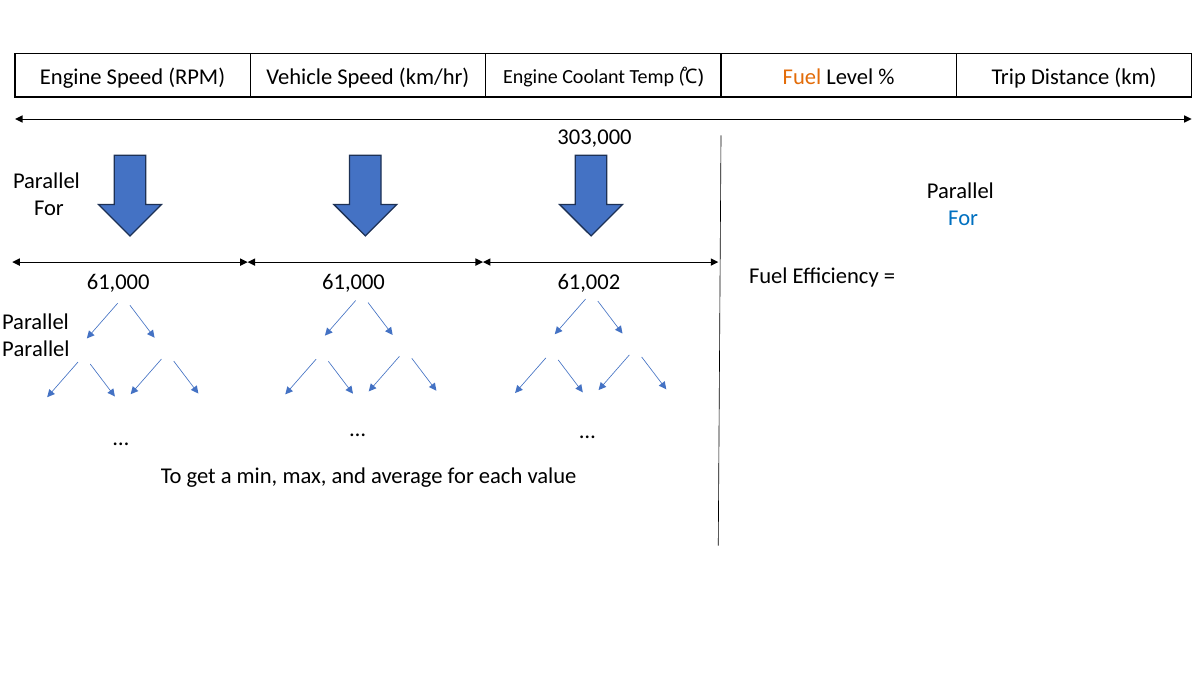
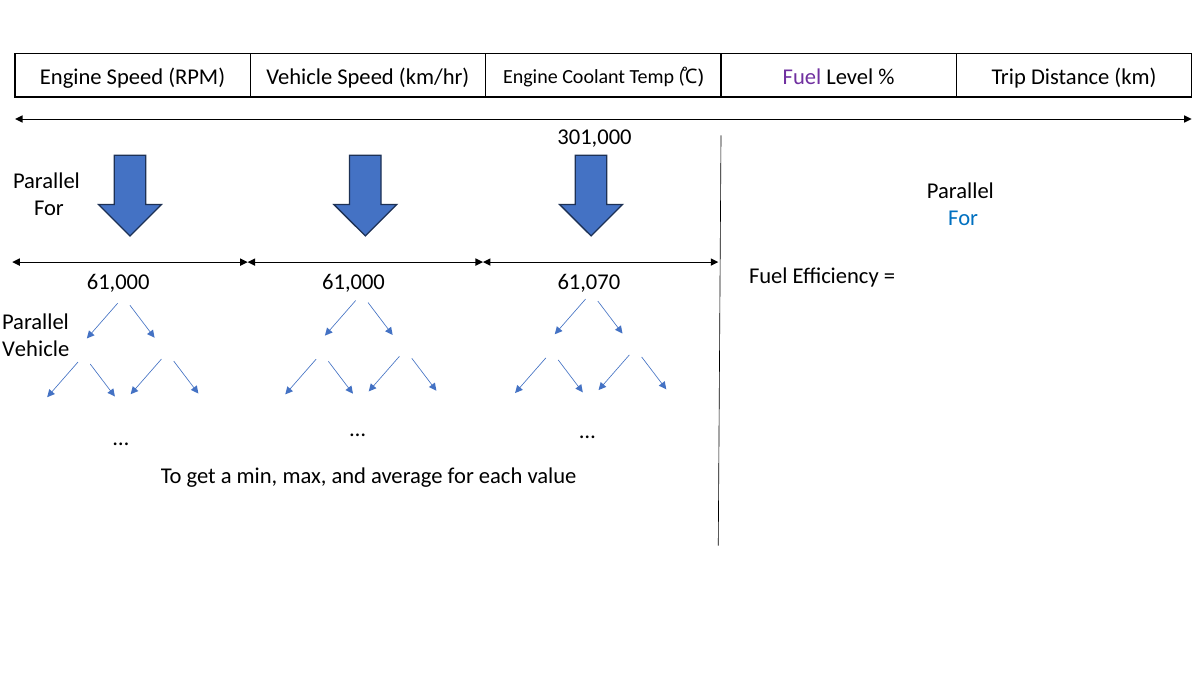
Fuel at (802, 77) colour: orange -> purple
303,000: 303,000 -> 301,000
61,002: 61,002 -> 61,070
Parallel at (36, 349): Parallel -> Vehicle
